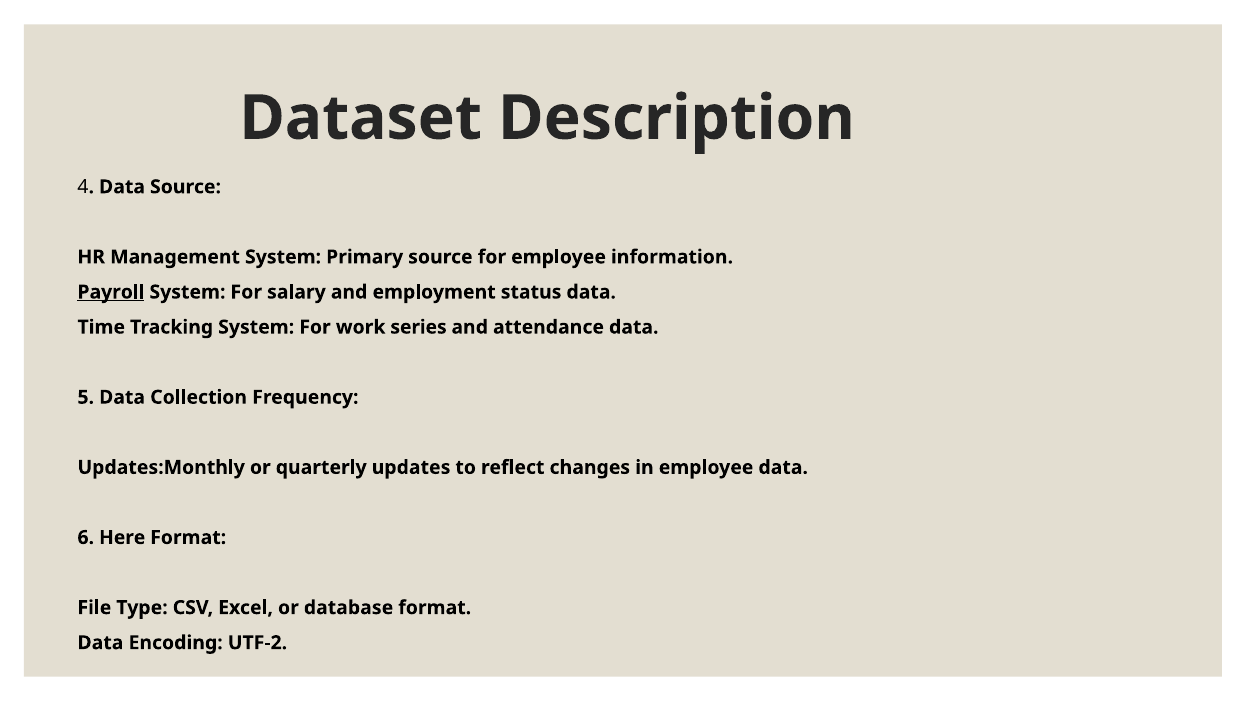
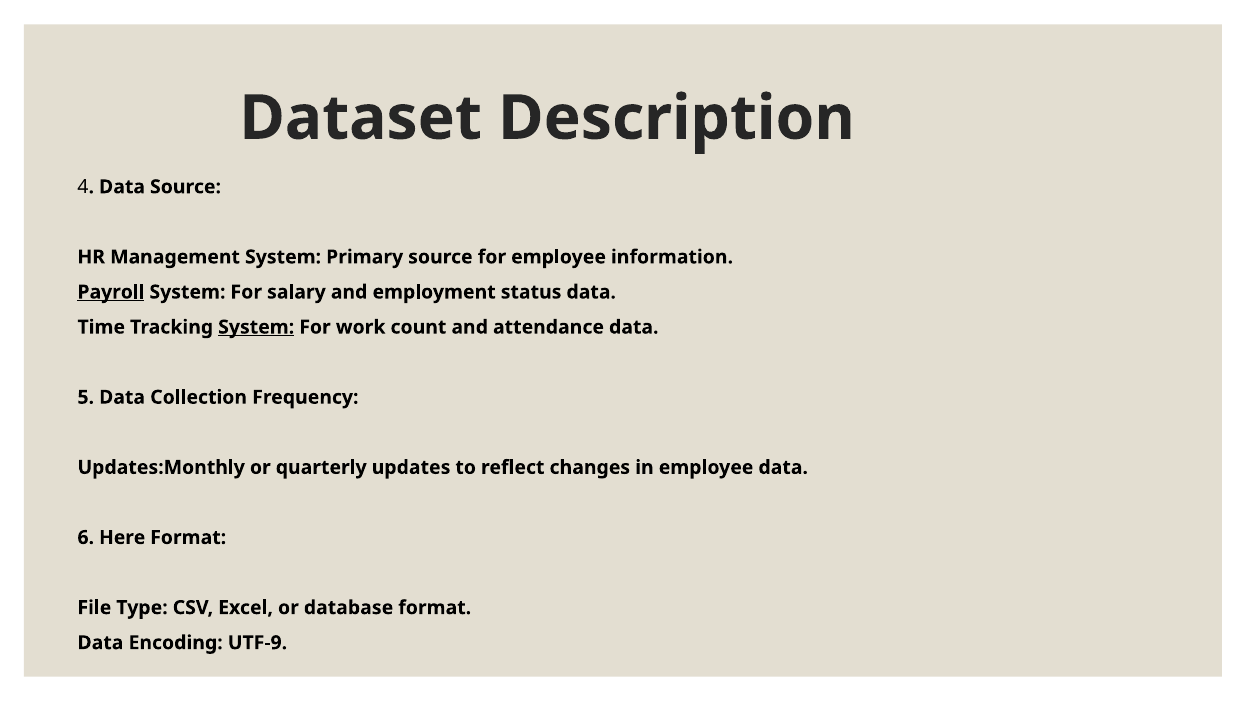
System at (256, 327) underline: none -> present
series: series -> count
UTF-2: UTF-2 -> UTF-9
